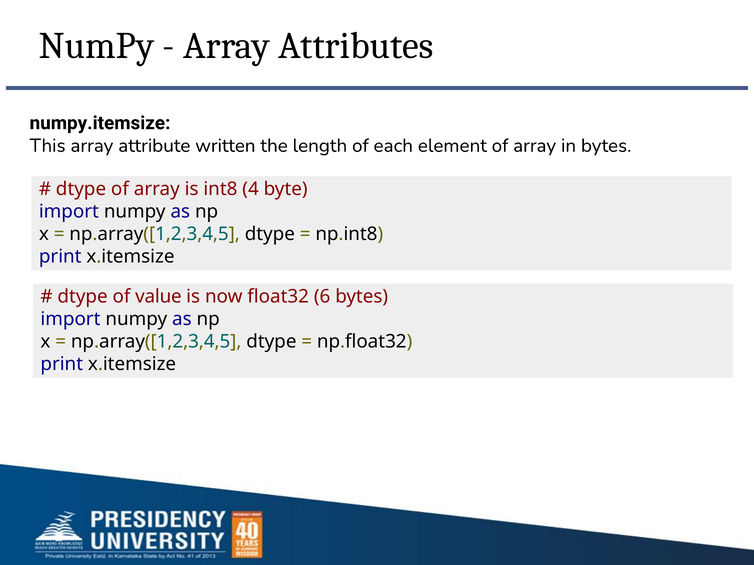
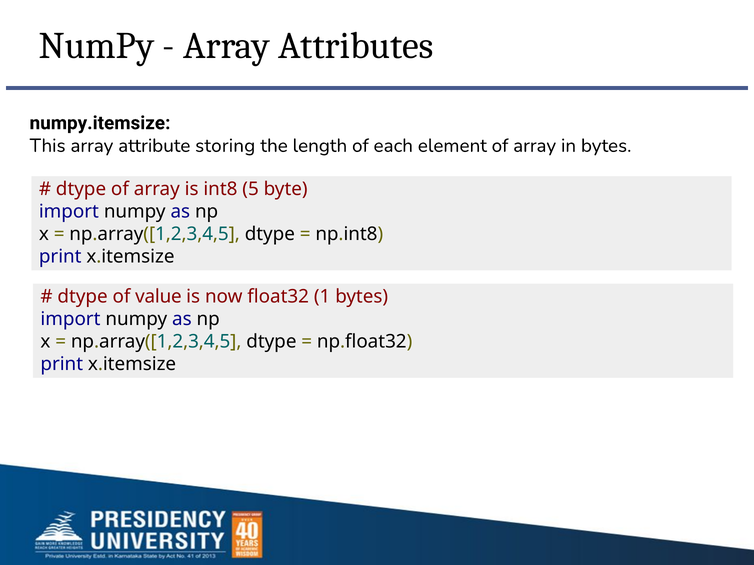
written: written -> storing
4: 4 -> 5
6: 6 -> 1
